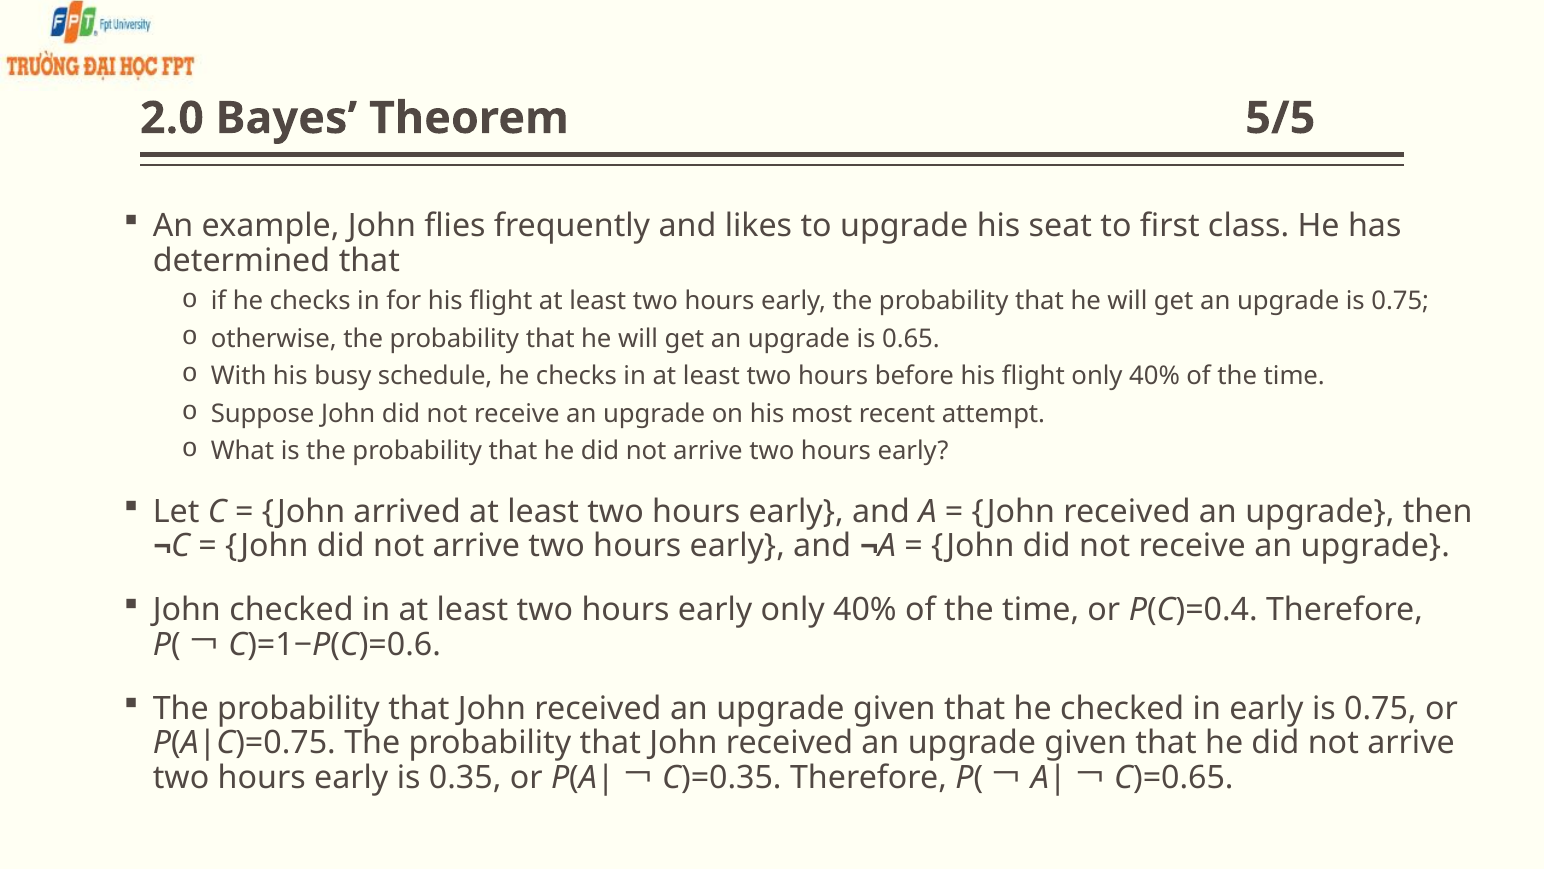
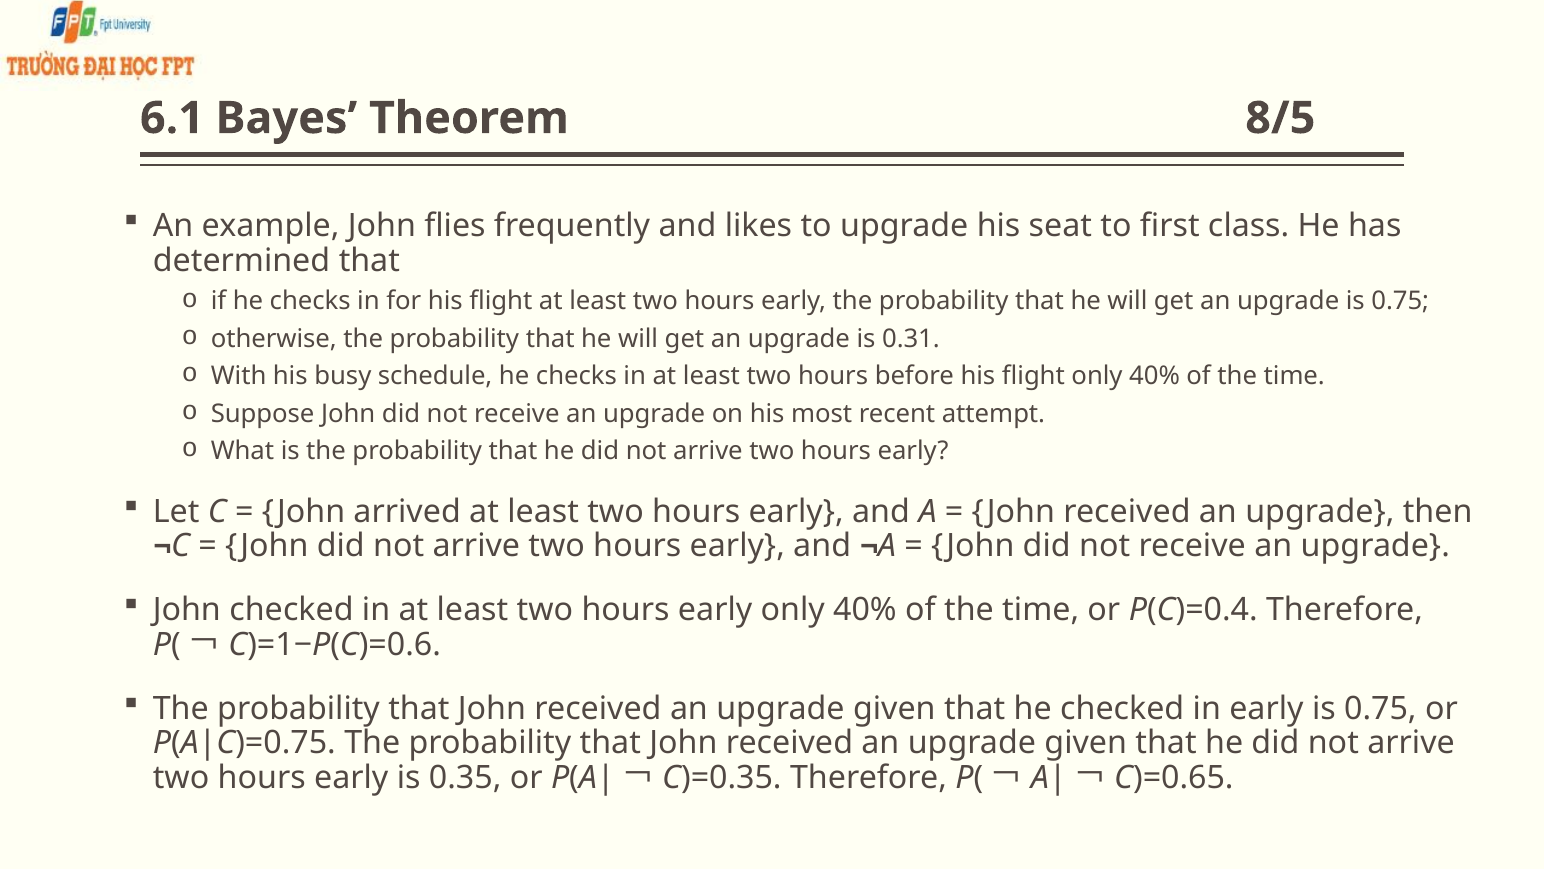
2.0: 2.0 -> 6.1
5/5: 5/5 -> 8/5
0.65: 0.65 -> 0.31
